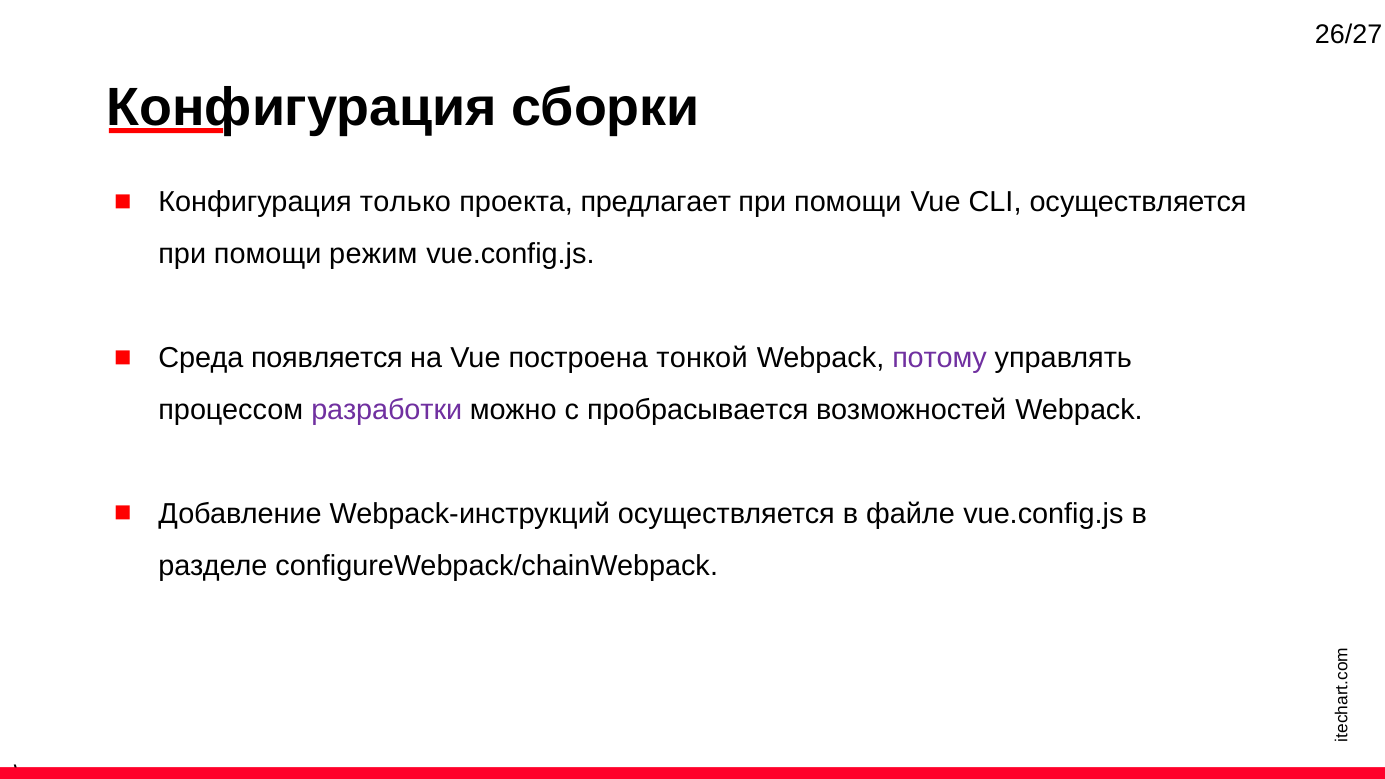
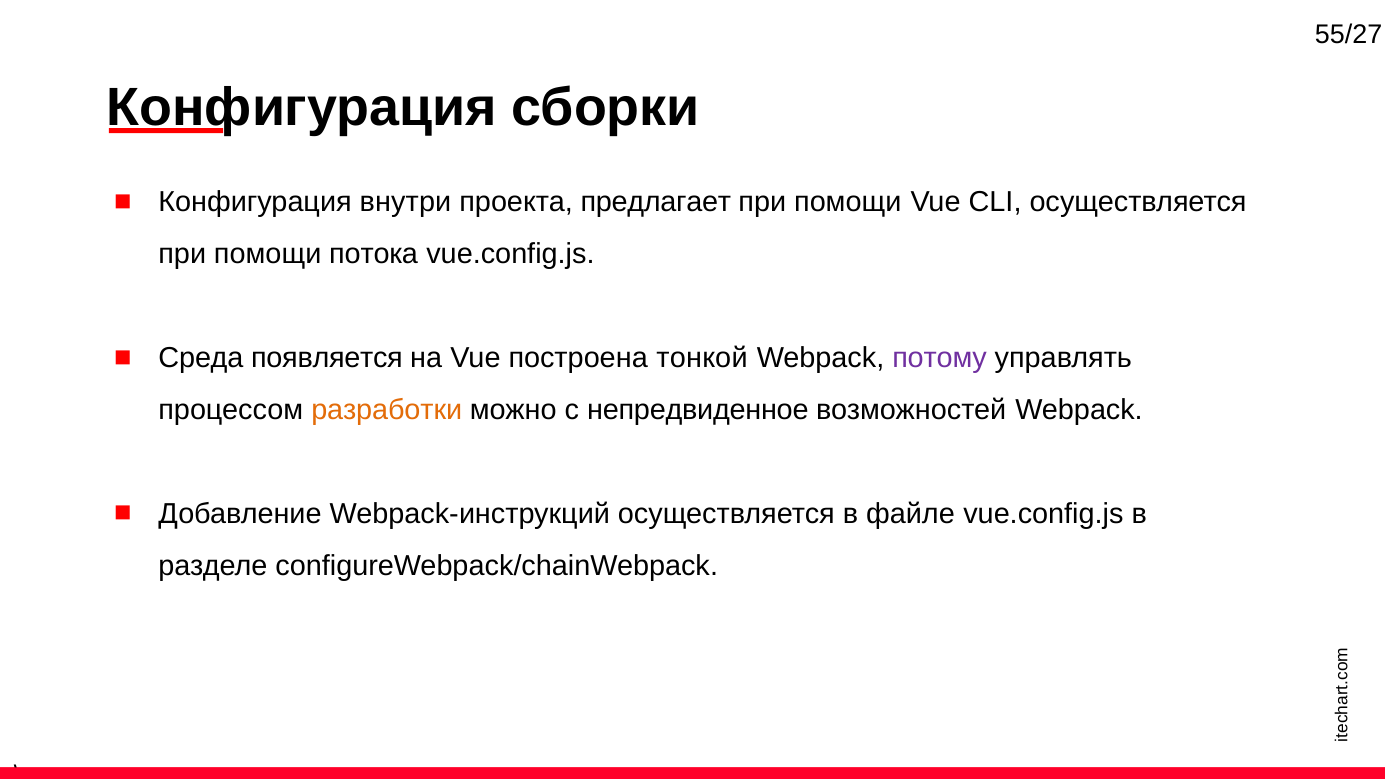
26/27: 26/27 -> 55/27
только: только -> внутри
режим: режим -> потока
разработки colour: purple -> orange
пробрасывается: пробрасывается -> непредвиденное
